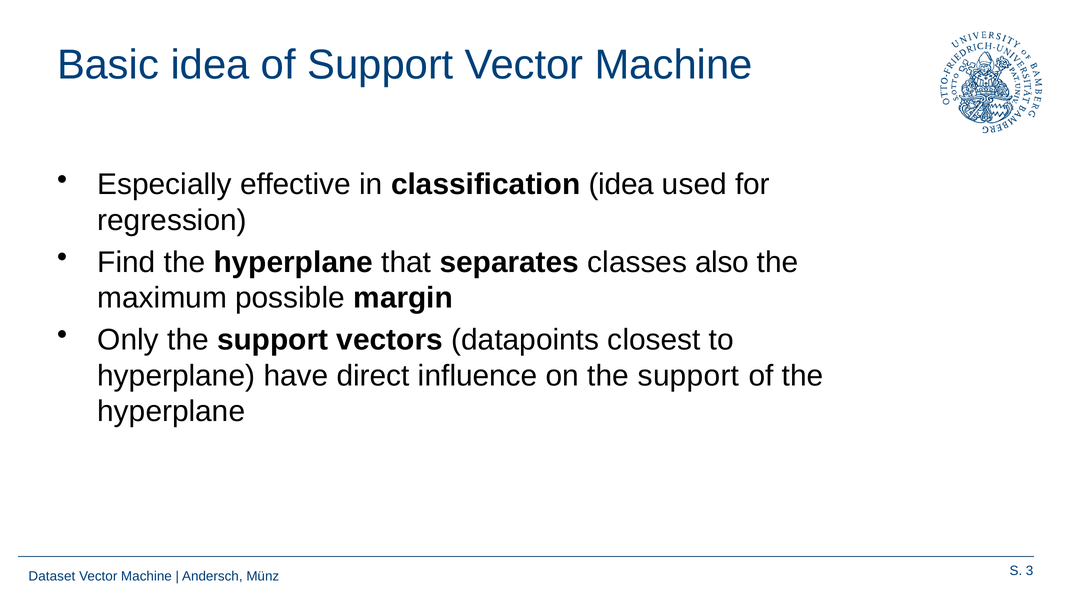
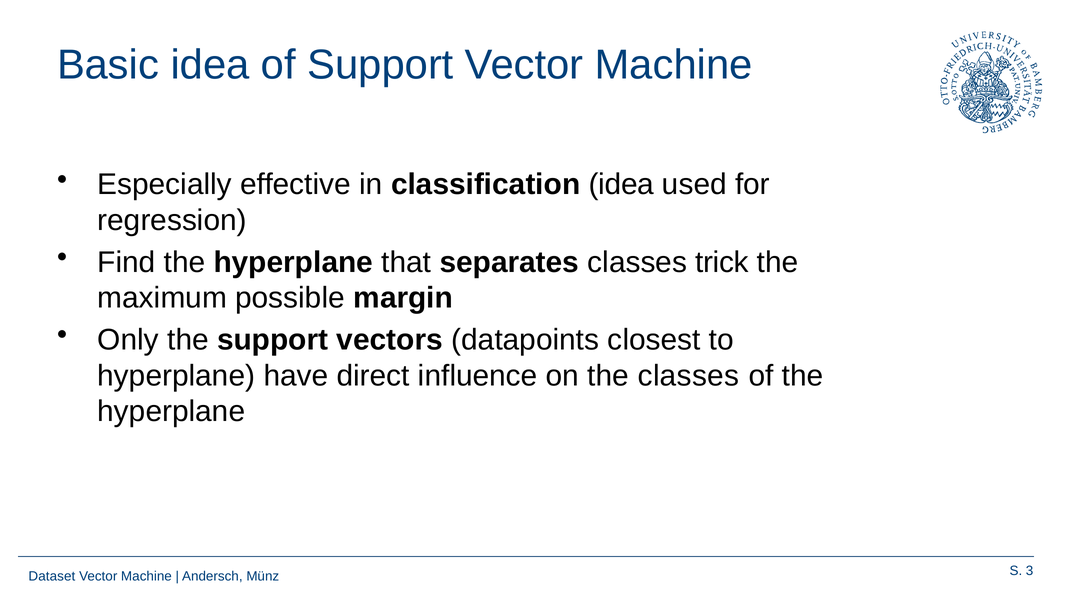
also: also -> trick
on the support: support -> classes
